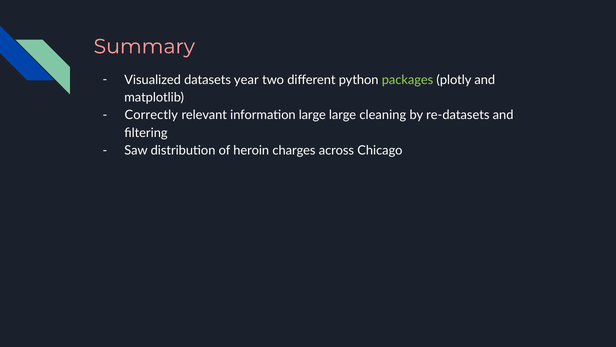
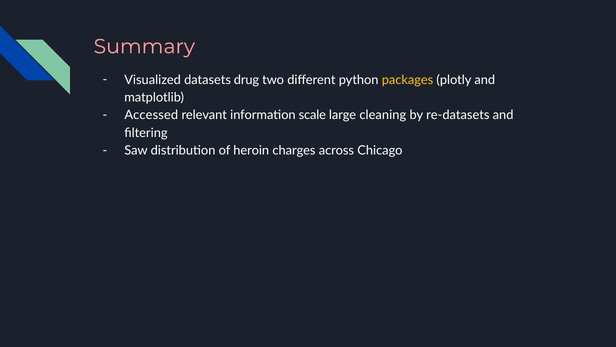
year: year -> drug
packages colour: light green -> yellow
Correctly: Correctly -> Accessed
information large: large -> scale
